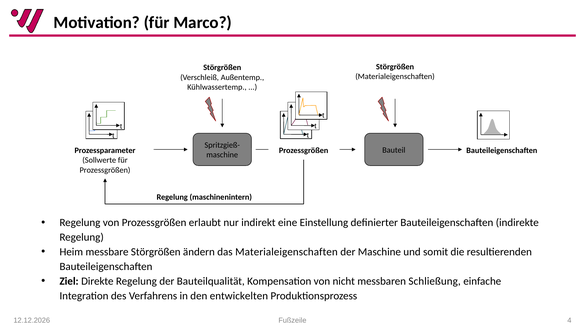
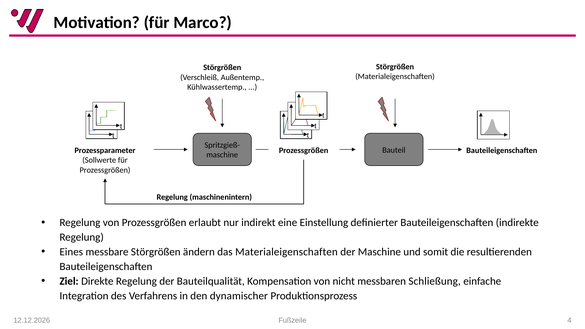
Heim: Heim -> Eines
entwickelten: entwickelten -> dynamischer
